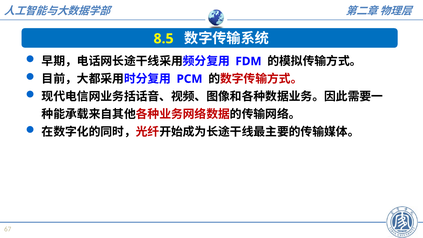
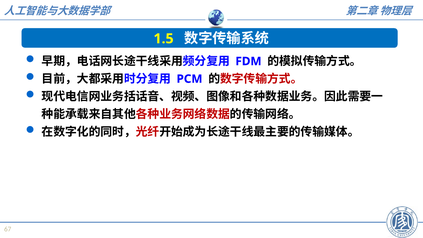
8.5: 8.5 -> 1.5
